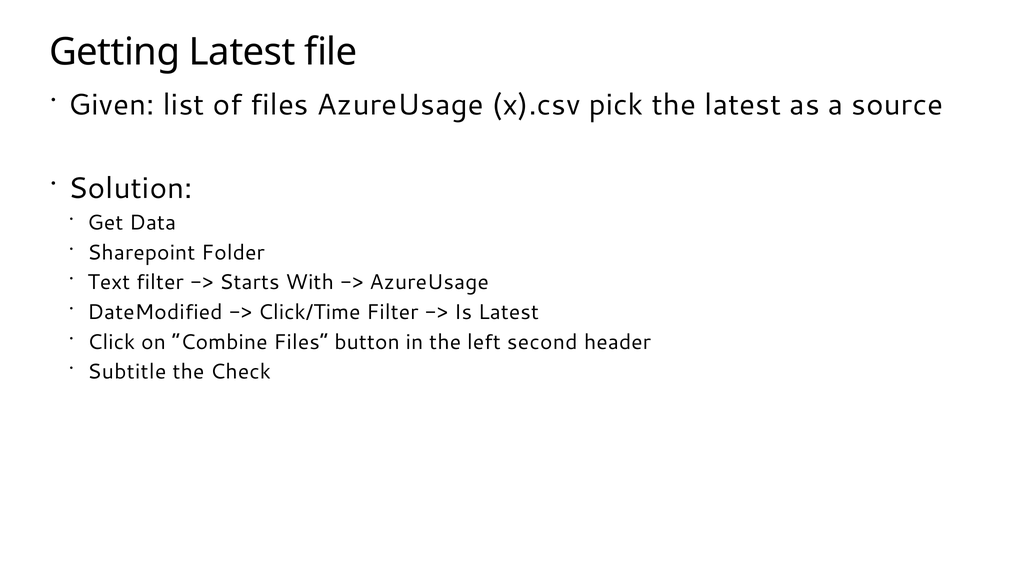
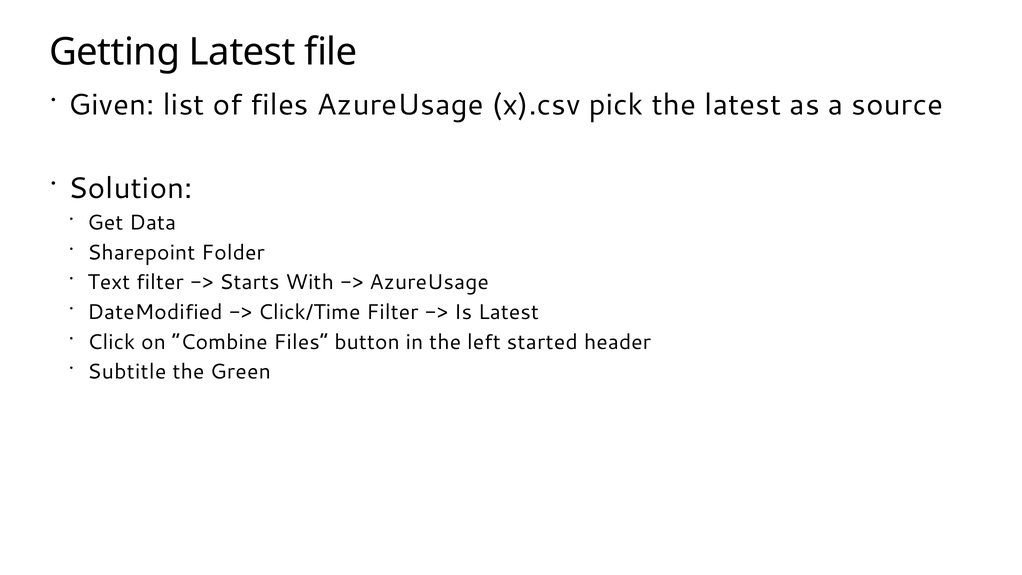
second: second -> started
Check: Check -> Green
